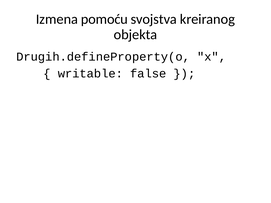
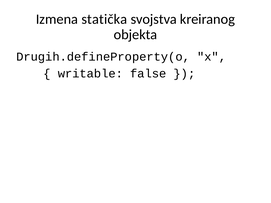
pomoću: pomoću -> statička
